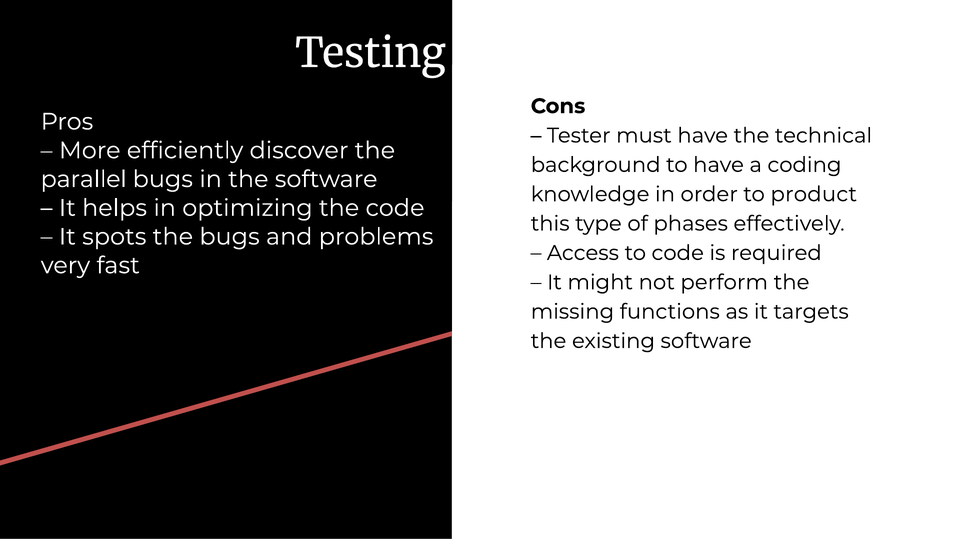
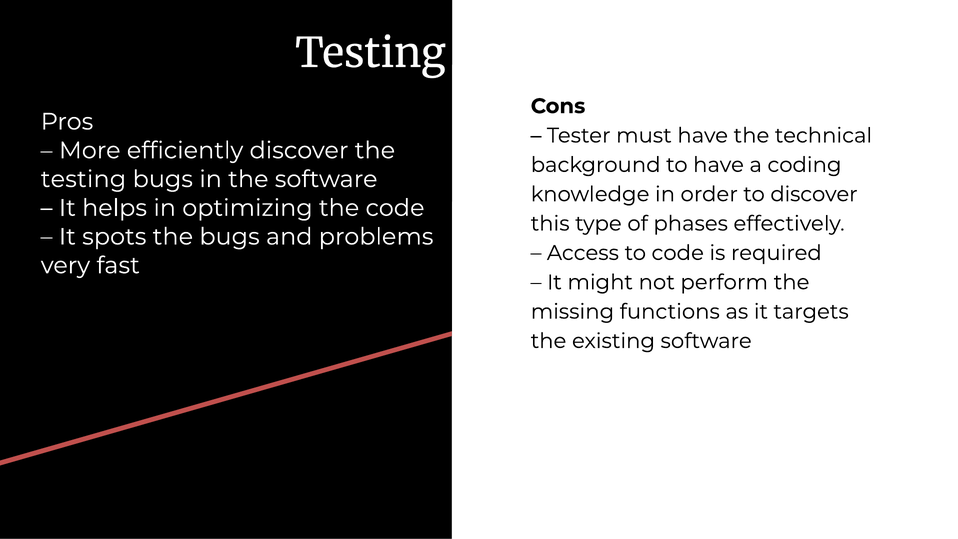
parallel at (84, 179): parallel -> testing
to product: product -> discover
